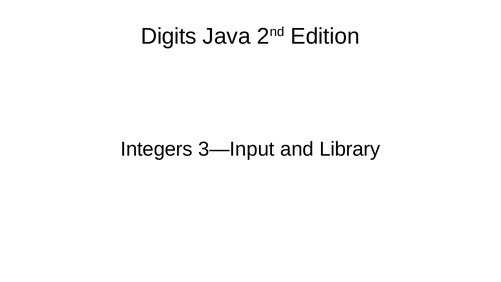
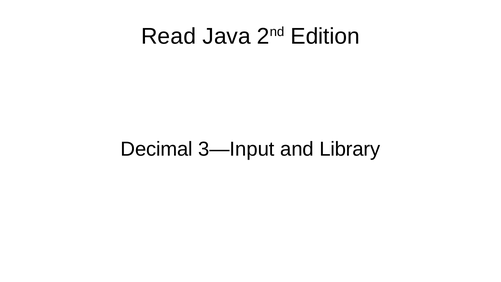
Digits: Digits -> Read
Integers: Integers -> Decimal
